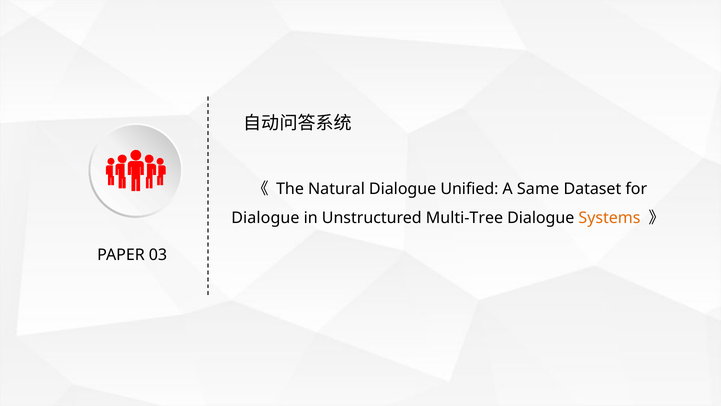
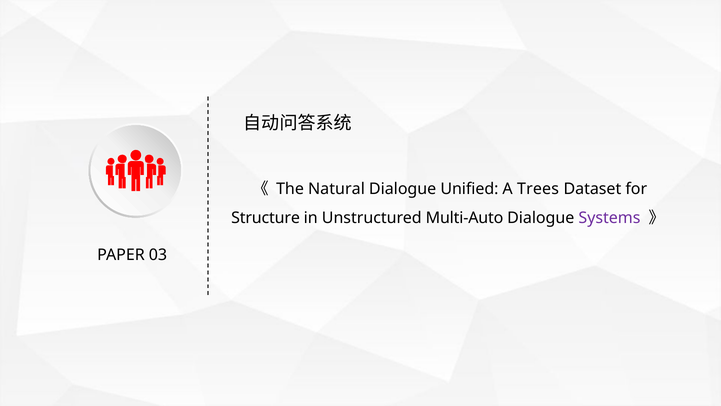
Same: Same -> Trees
Dialogue at (265, 218): Dialogue -> Structure
Multi-Tree: Multi-Tree -> Multi-Auto
Systems colour: orange -> purple
